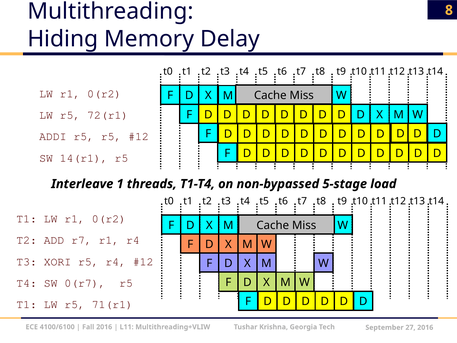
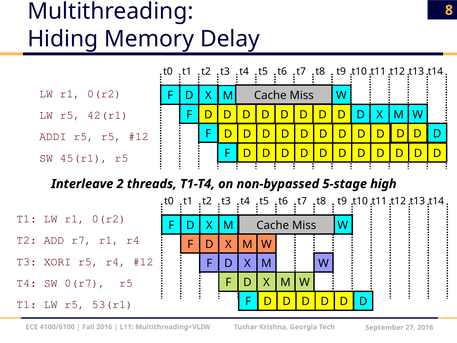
72(r1: 72(r1 -> 42(r1
14(r1: 14(r1 -> 45(r1
1: 1 -> 2
load: load -> high
71(r1: 71(r1 -> 53(r1
